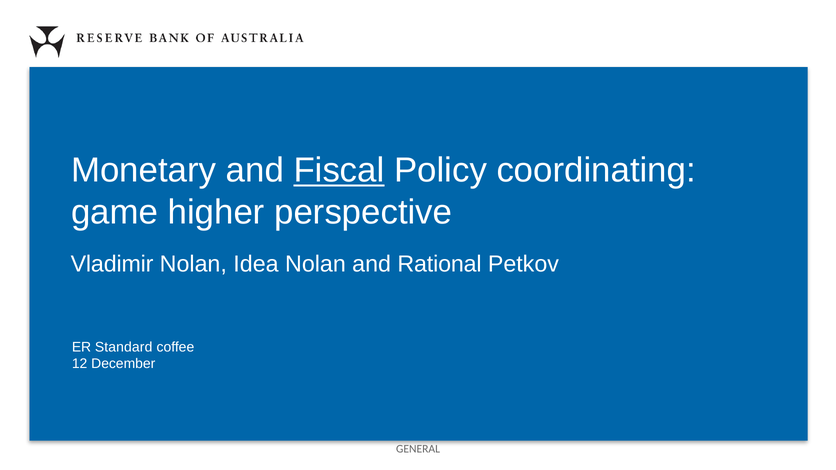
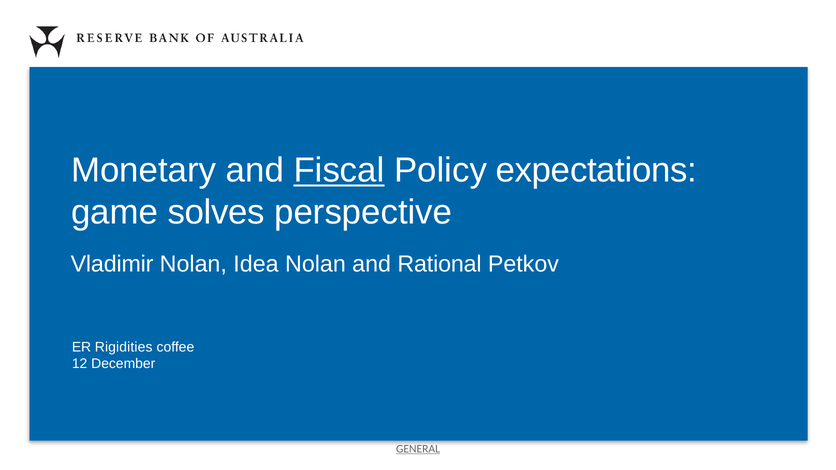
coordinating: coordinating -> expectations
higher: higher -> solves
Standard: Standard -> Rigidities
GENERAL underline: none -> present
